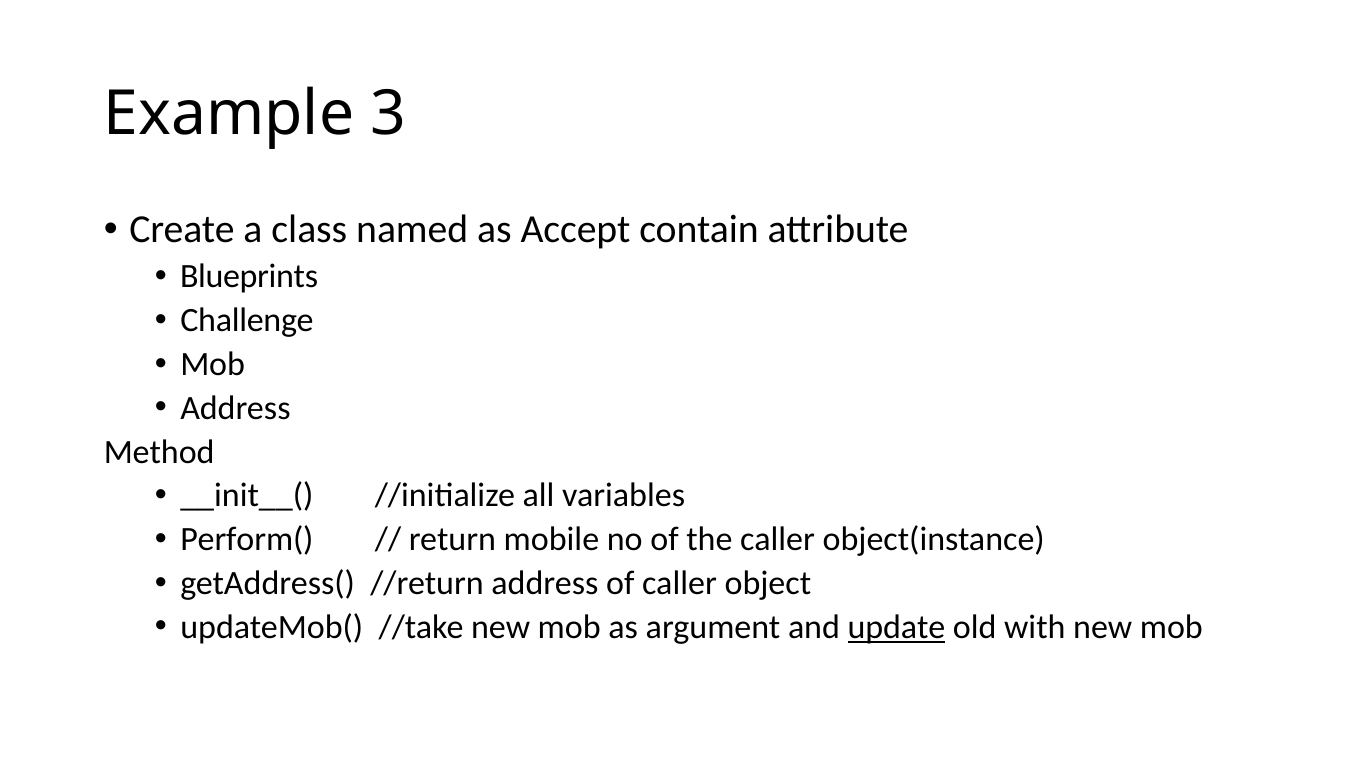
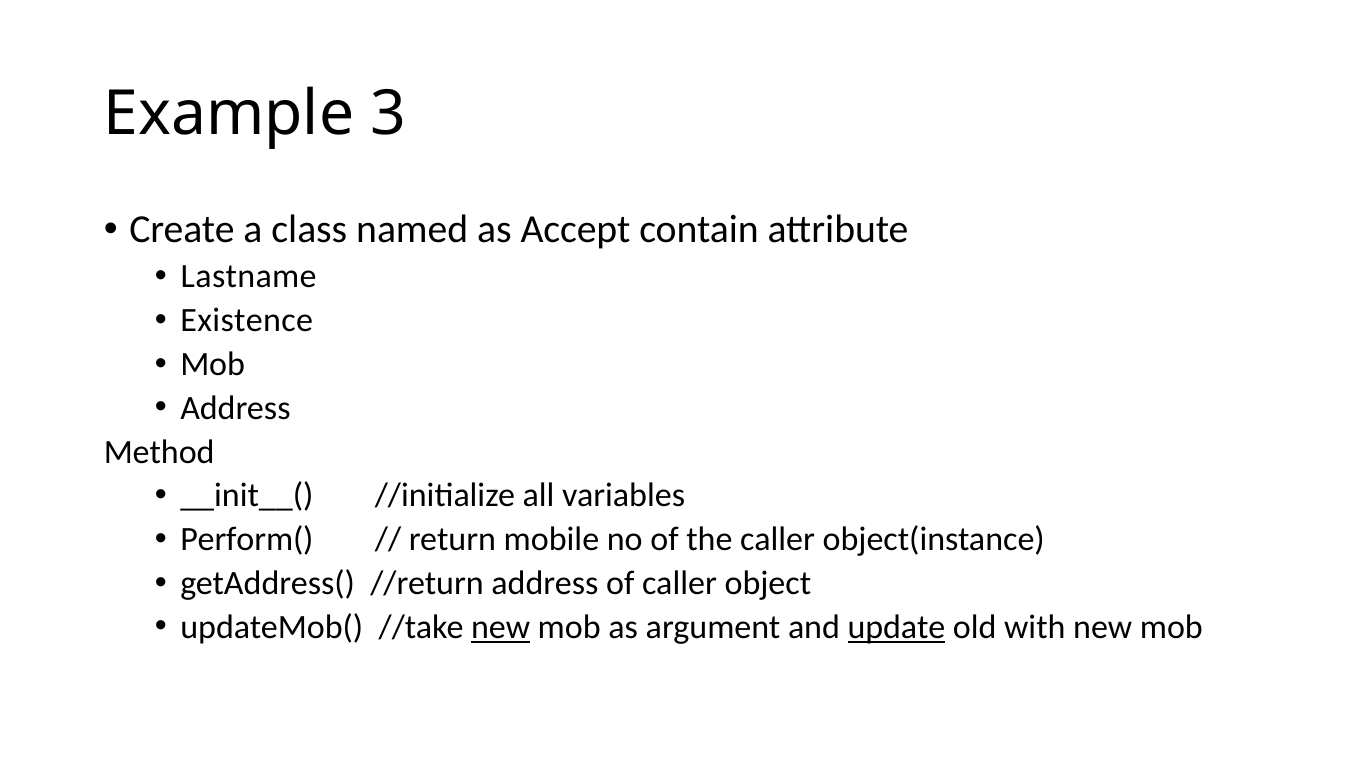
Blueprints: Blueprints -> Lastname
Challenge: Challenge -> Existence
new at (501, 627) underline: none -> present
